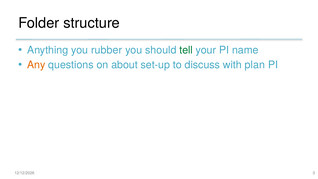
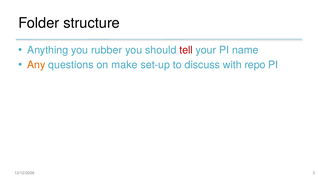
tell colour: green -> red
about: about -> make
plan: plan -> repo
